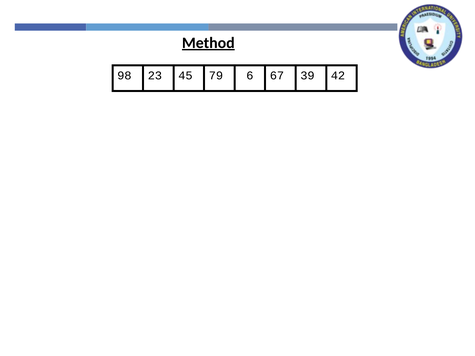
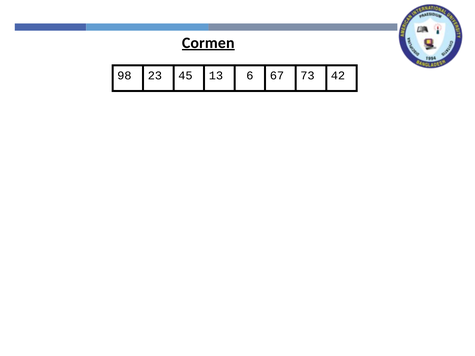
Method: Method -> Cormen
79: 79 -> 13
39: 39 -> 73
